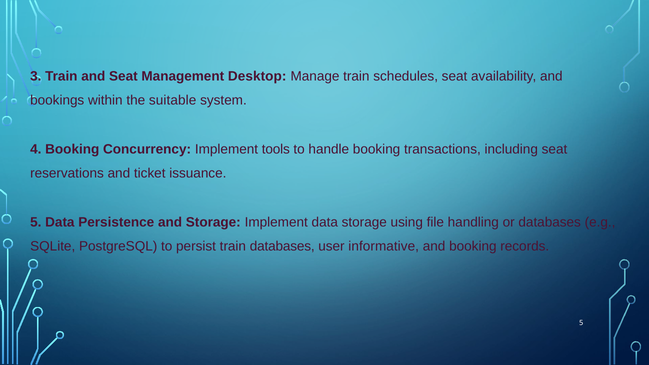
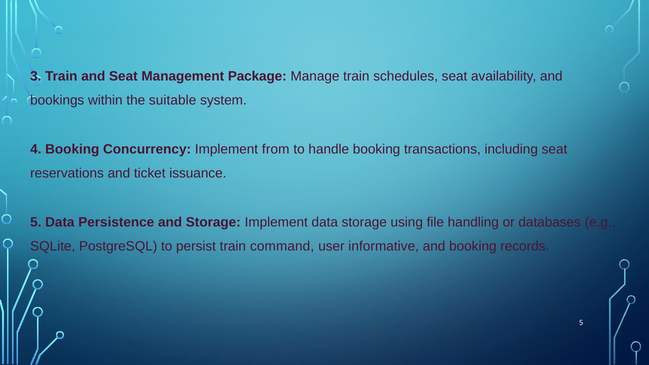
Desktop: Desktop -> Package
tools: tools -> from
train databases: databases -> command
